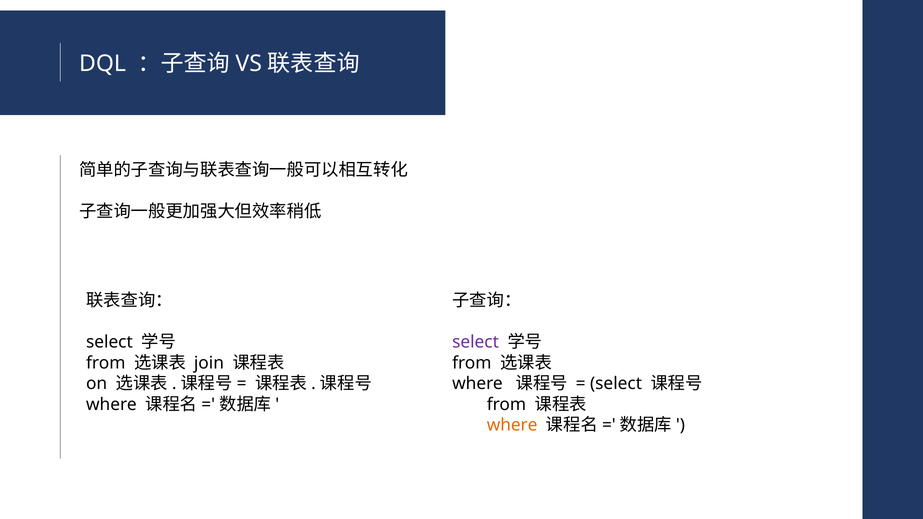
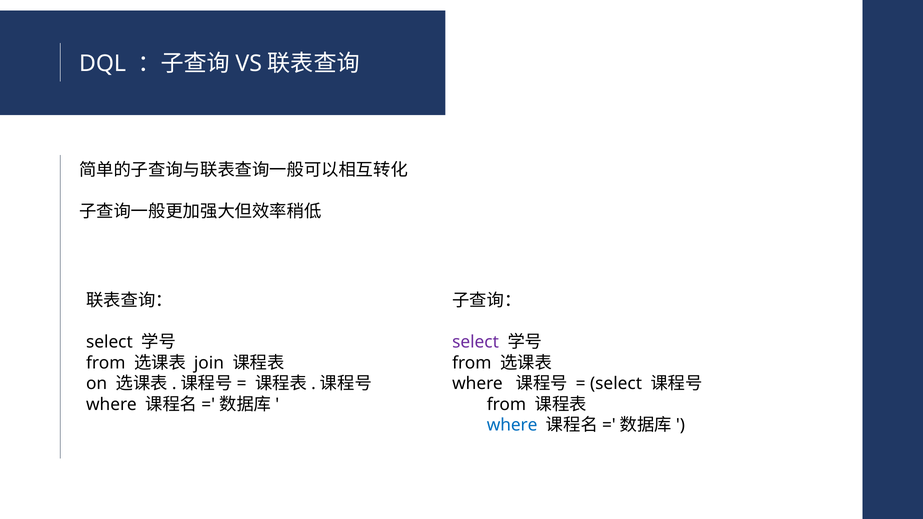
where at (512, 425) colour: orange -> blue
